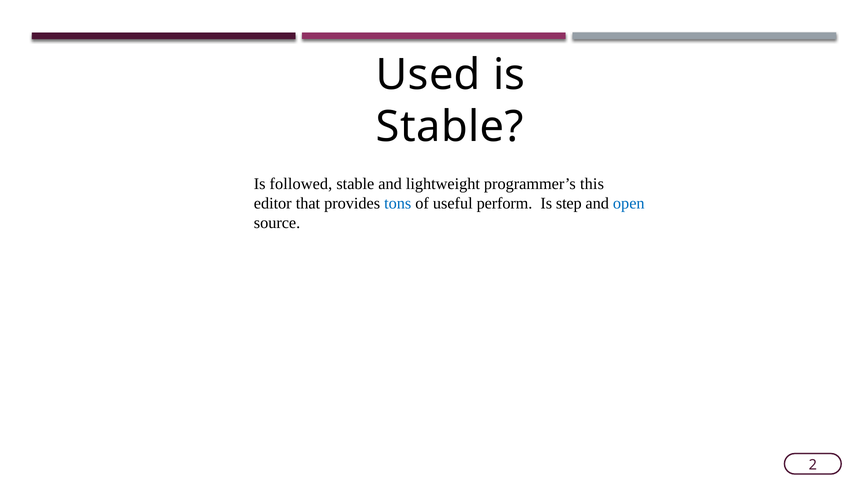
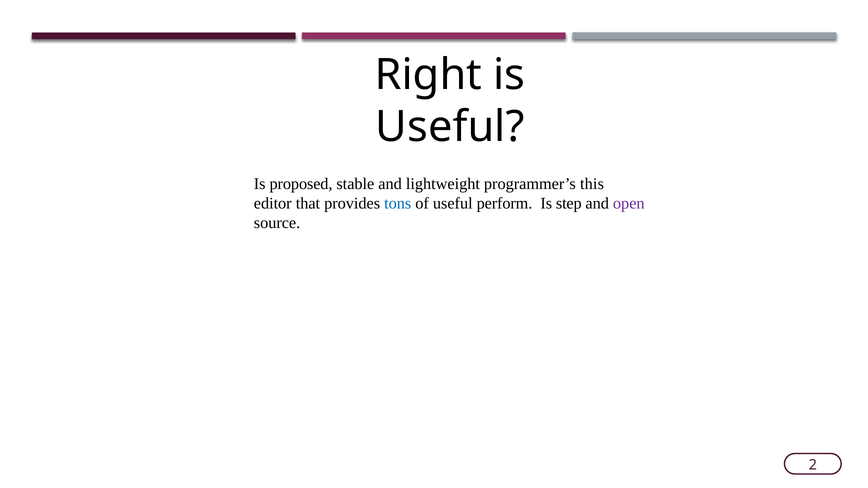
Used: Used -> Right
Stable at (450, 127): Stable -> Useful
followed: followed -> proposed
open colour: blue -> purple
